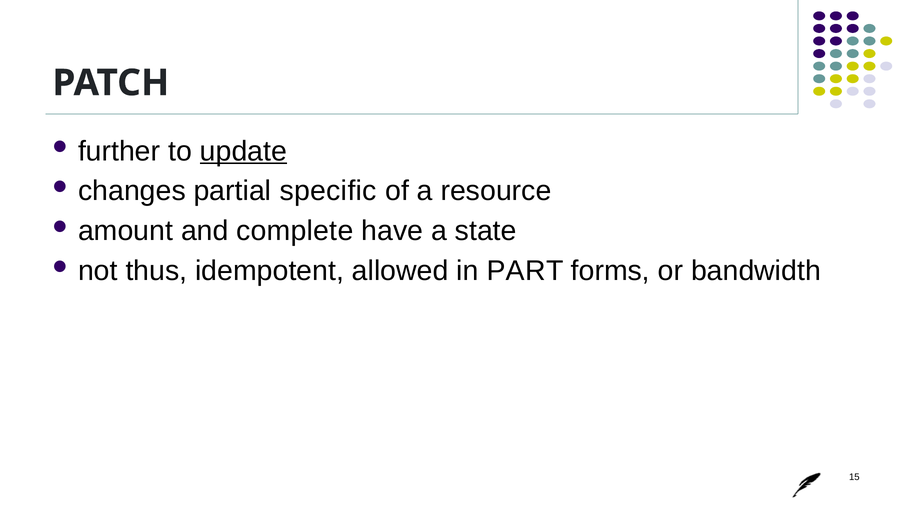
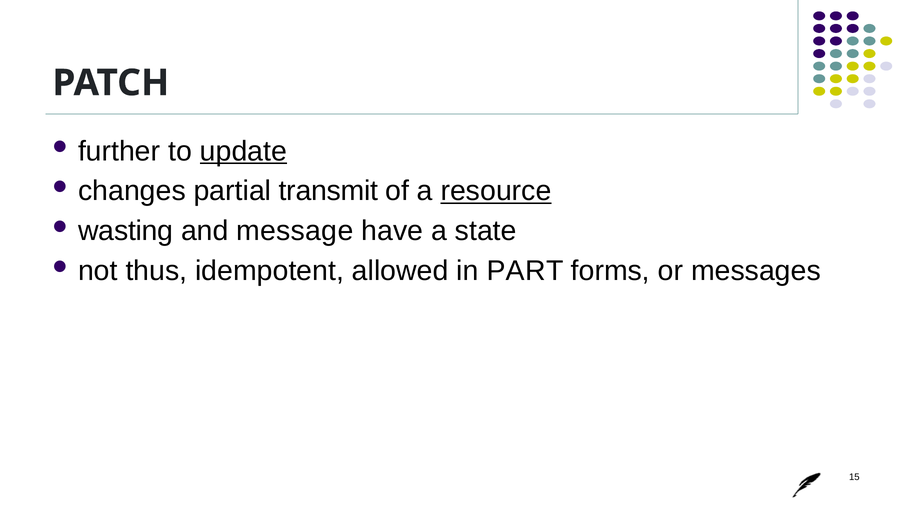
specific: specific -> transmit
resource underline: none -> present
amount: amount -> wasting
complete: complete -> message
bandwidth: bandwidth -> messages
